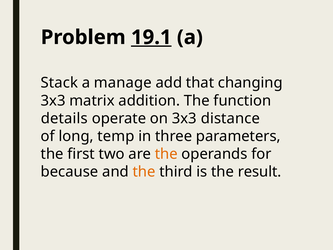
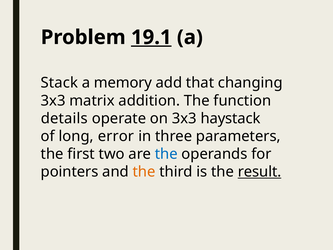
manage: manage -> memory
distance: distance -> haystack
temp: temp -> error
the at (166, 154) colour: orange -> blue
because: because -> pointers
result underline: none -> present
